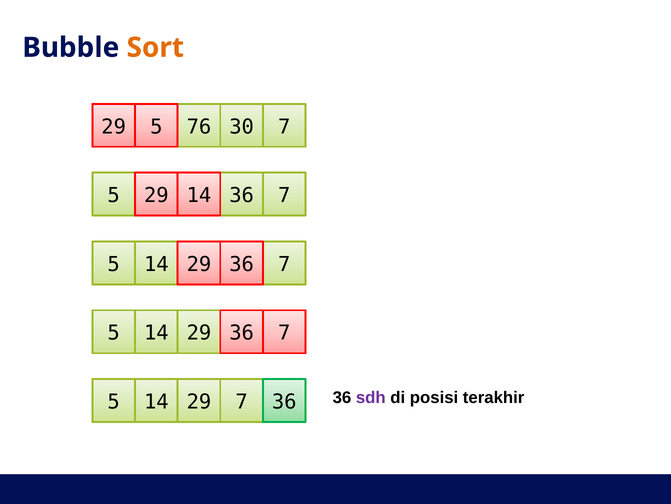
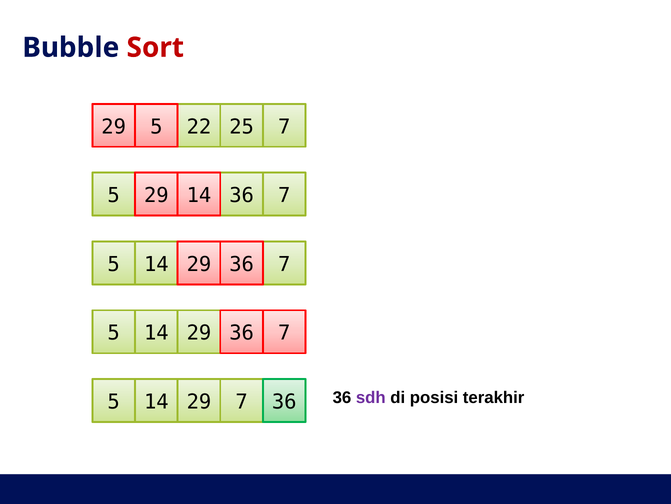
Sort colour: orange -> red
76: 76 -> 22
30: 30 -> 25
